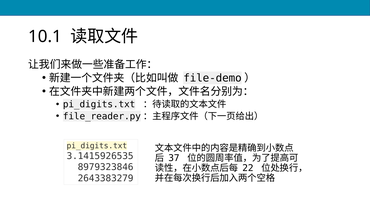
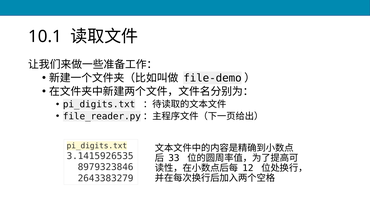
37: 37 -> 33
22: 22 -> 12
